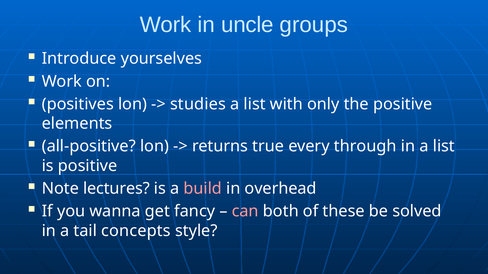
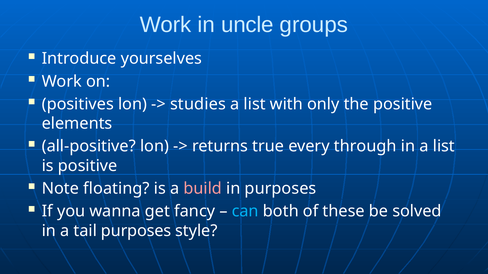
lectures: lectures -> floating
in overhead: overhead -> purposes
can colour: pink -> light blue
tail concepts: concepts -> purposes
